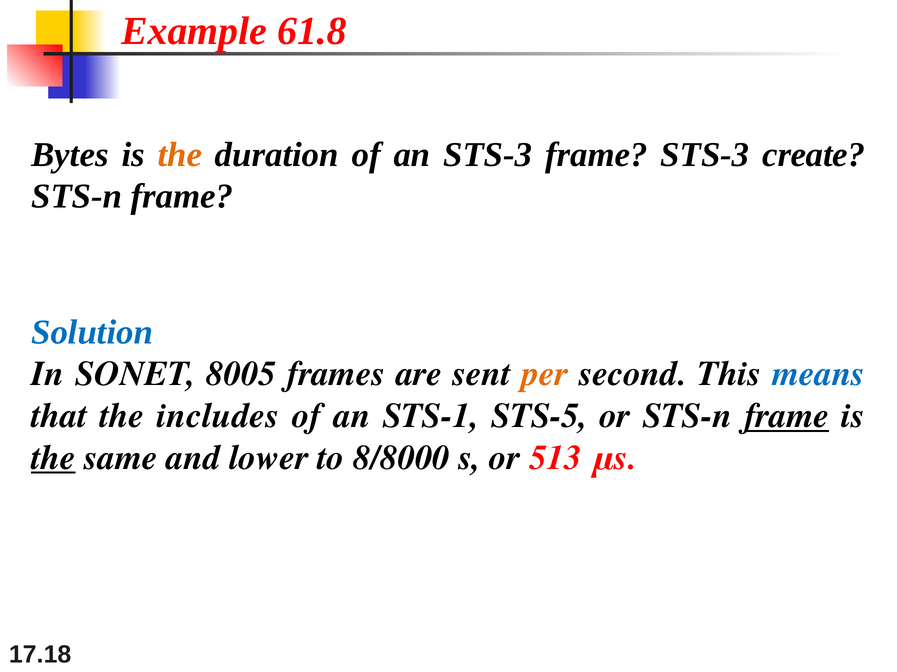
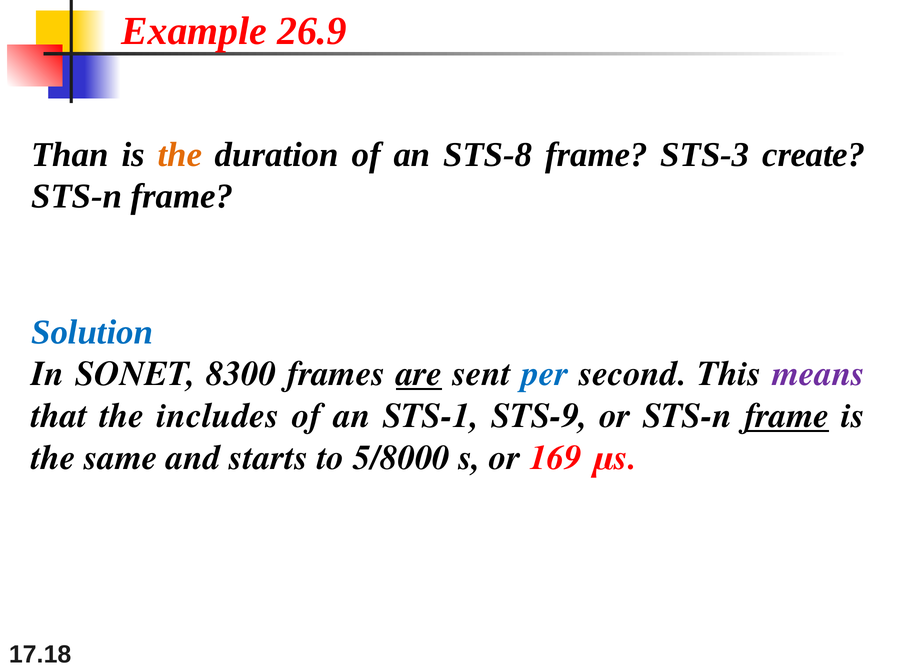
61.8: 61.8 -> 26.9
Bytes: Bytes -> Than
an STS-3: STS-3 -> STS-8
8005: 8005 -> 8300
are underline: none -> present
per colour: orange -> blue
means colour: blue -> purple
STS-5: STS-5 -> STS-9
the at (53, 458) underline: present -> none
lower: lower -> starts
8/8000: 8/8000 -> 5/8000
513: 513 -> 169
